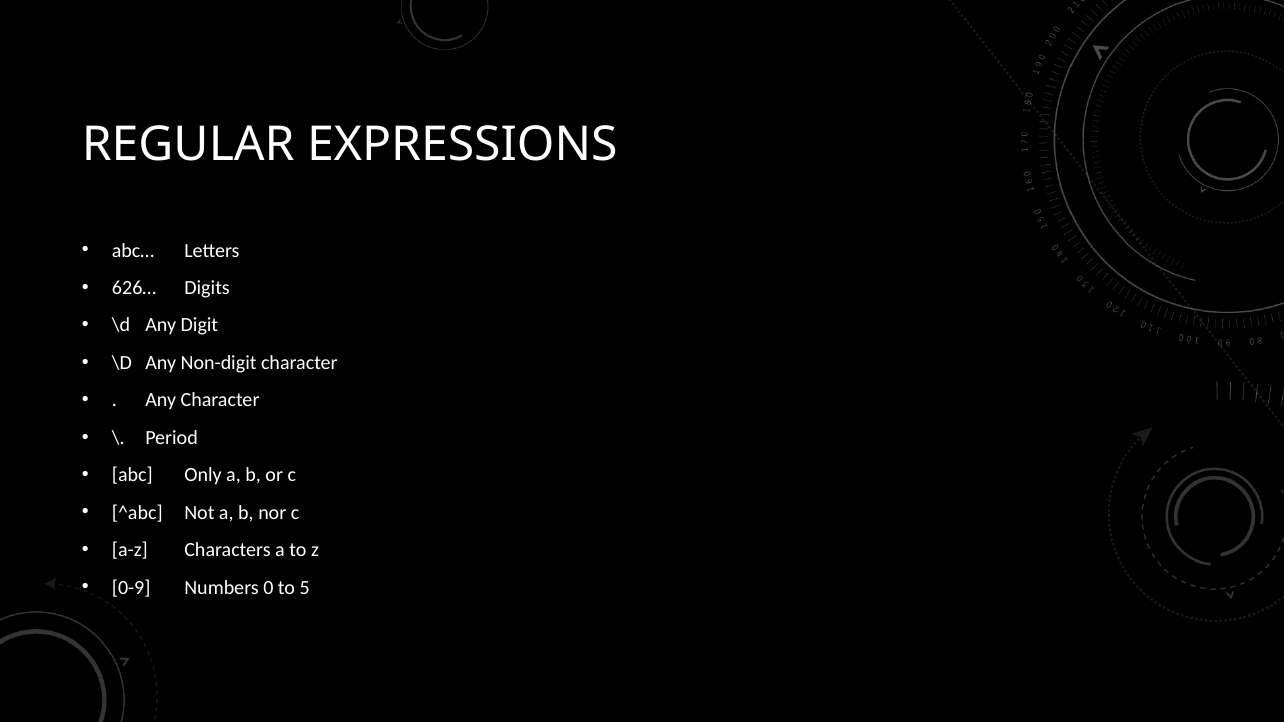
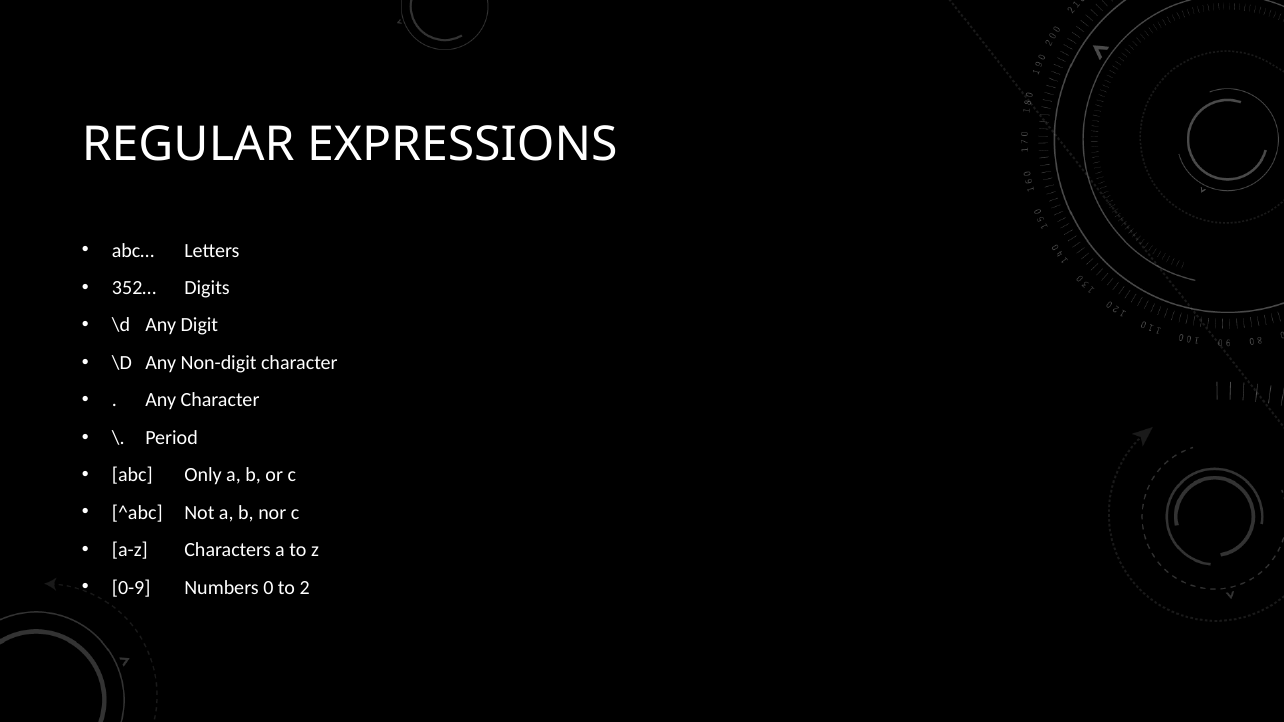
626…: 626… -> 352…
5: 5 -> 2
